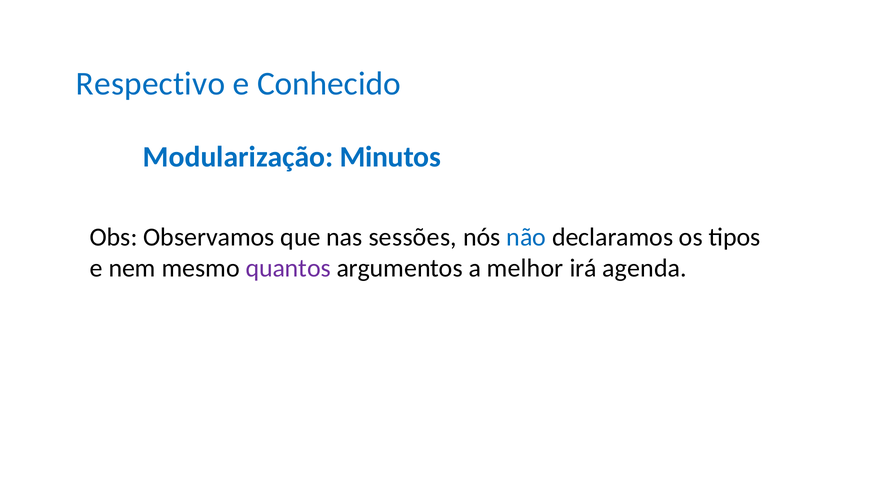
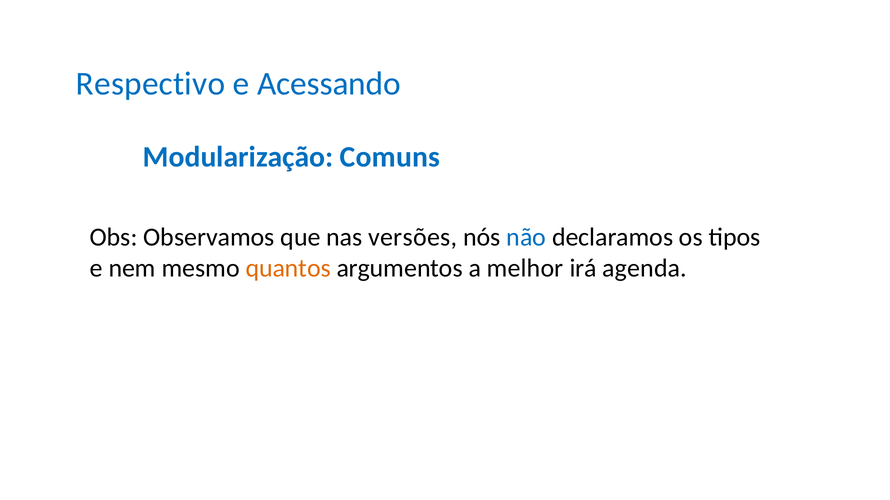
Conhecido: Conhecido -> Acessando
Minutos: Minutos -> Comuns
sessões: sessões -> versões
quantos colour: purple -> orange
